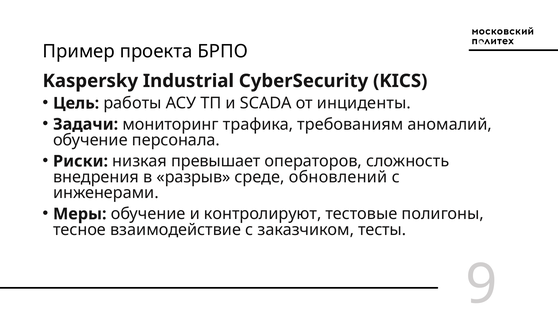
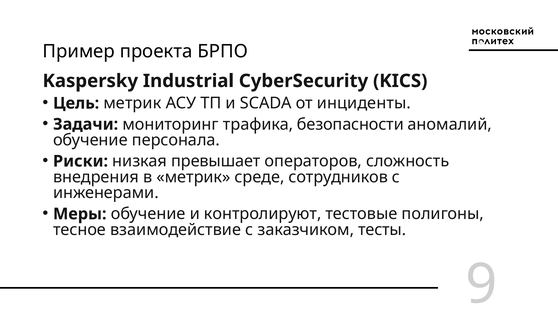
Цель работы: работы -> метрик
требованиям: требованиям -> безопасности
в разрыв: разрыв -> метрик
обновлений: обновлений -> сотрудников
